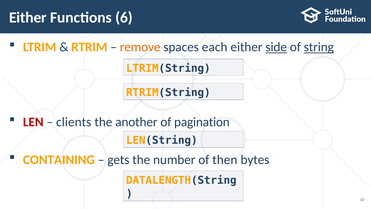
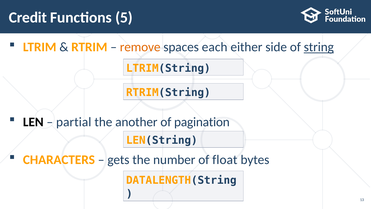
Either at (28, 18): Either -> Credit
6: 6 -> 5
side underline: present -> none
LEN colour: red -> black
clients: clients -> partial
CONTAINING: CONTAINING -> CHARACTERS
then: then -> float
